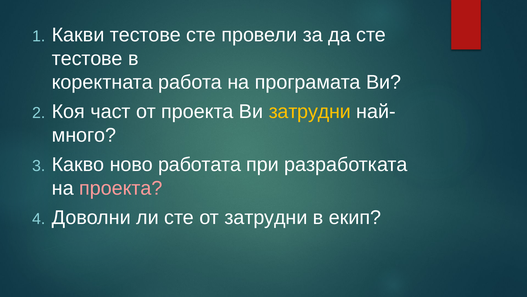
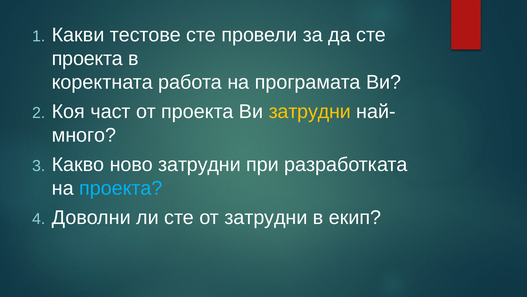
тестове at (87, 59): тестове -> проекта
ново работата: работата -> затрудни
проекта at (121, 188) colour: pink -> light blue
